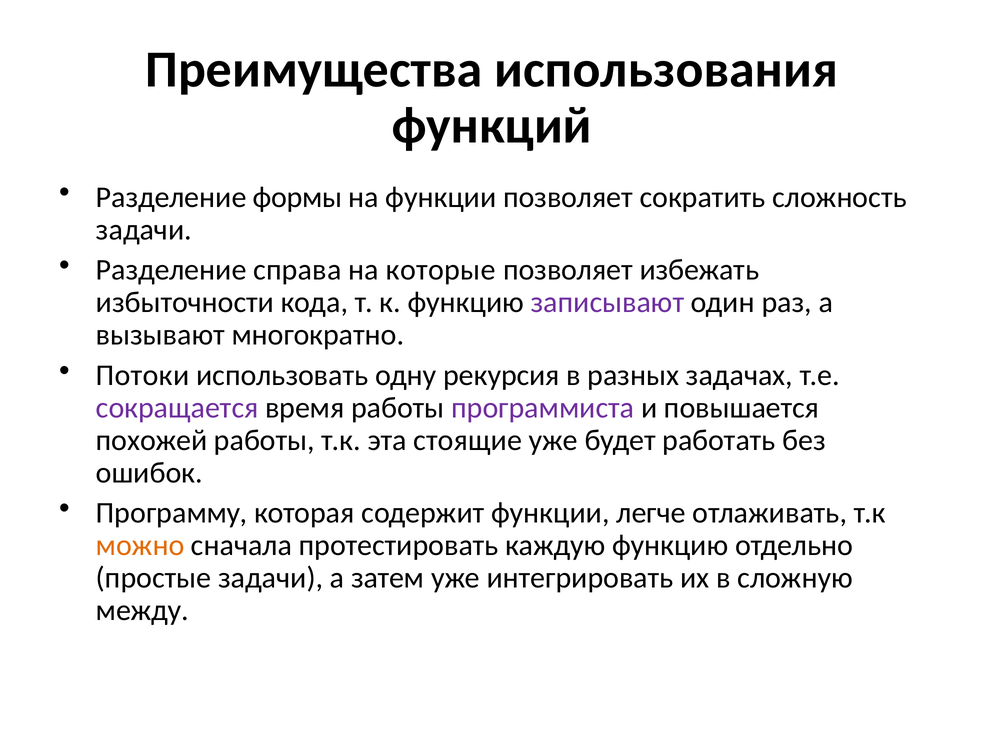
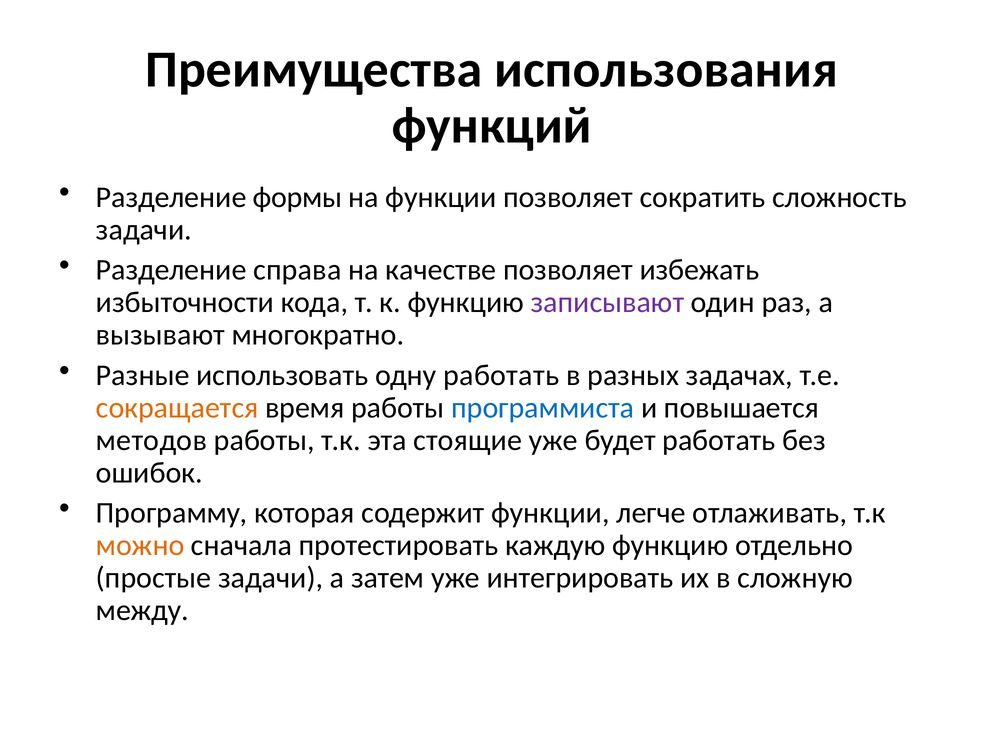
которые: которые -> качестве
Потоки: Потоки -> Разные
одну рекурсия: рекурсия -> работать
сокращается colour: purple -> orange
программиста colour: purple -> blue
похожей: похожей -> методов
